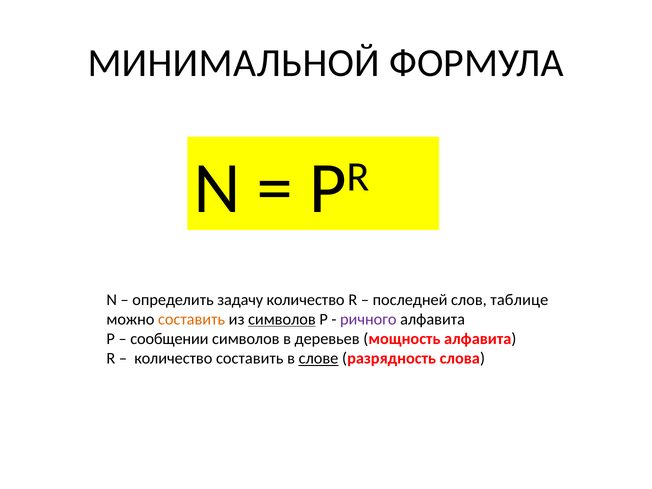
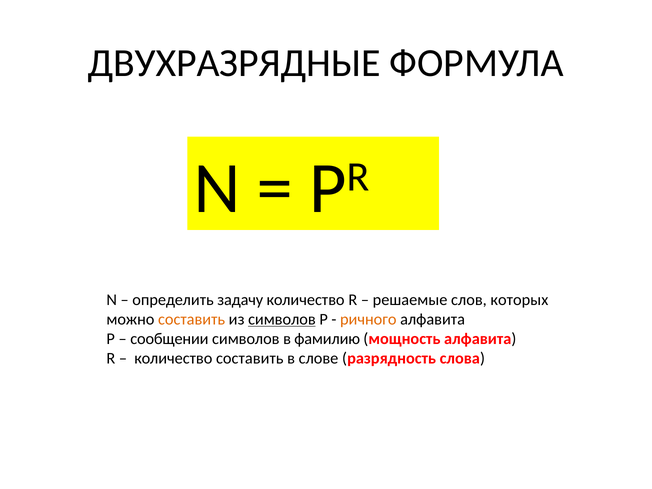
МИНИМАЛЬНОЙ: МИНИМАЛЬНОЙ -> ДВУХРАЗРЯДНЫЕ
последней: последней -> решаемые
таблице: таблице -> которых
ричного colour: purple -> orange
деревьев: деревьев -> фамилию
слове underline: present -> none
